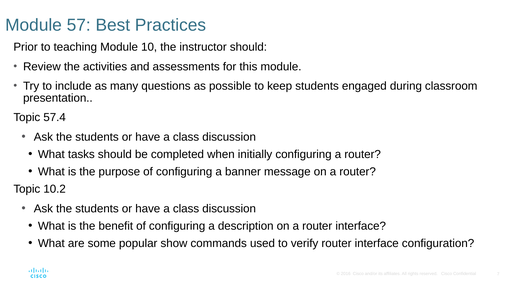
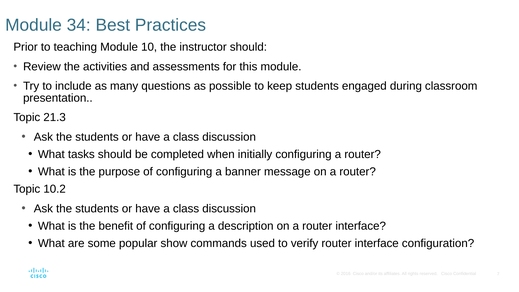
57: 57 -> 34
57.4: 57.4 -> 21.3
